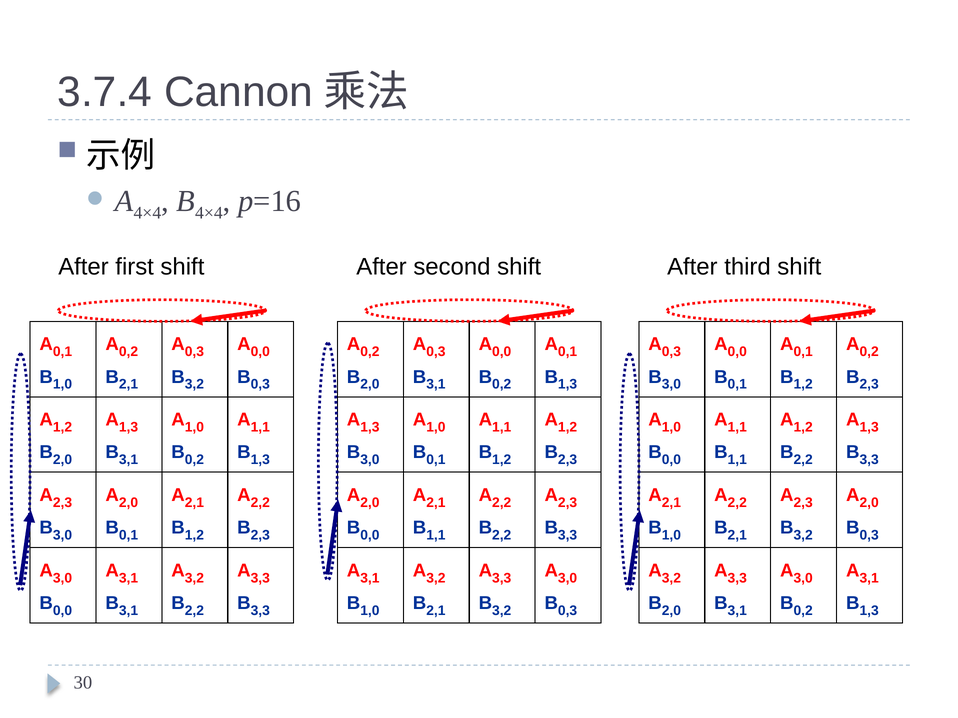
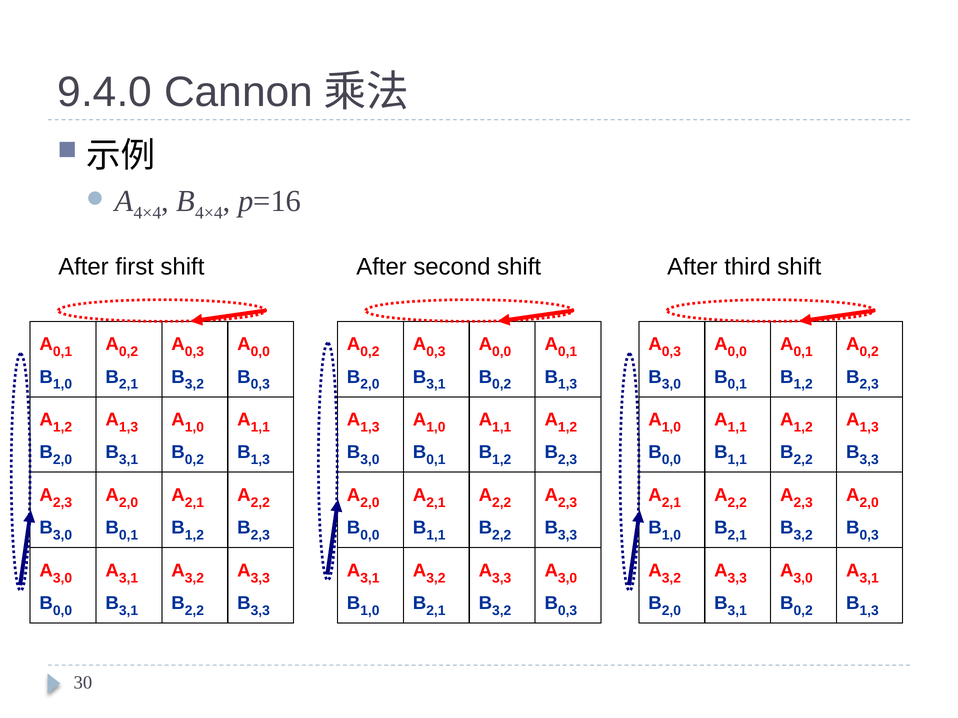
3.7.4: 3.7.4 -> 9.4.0
